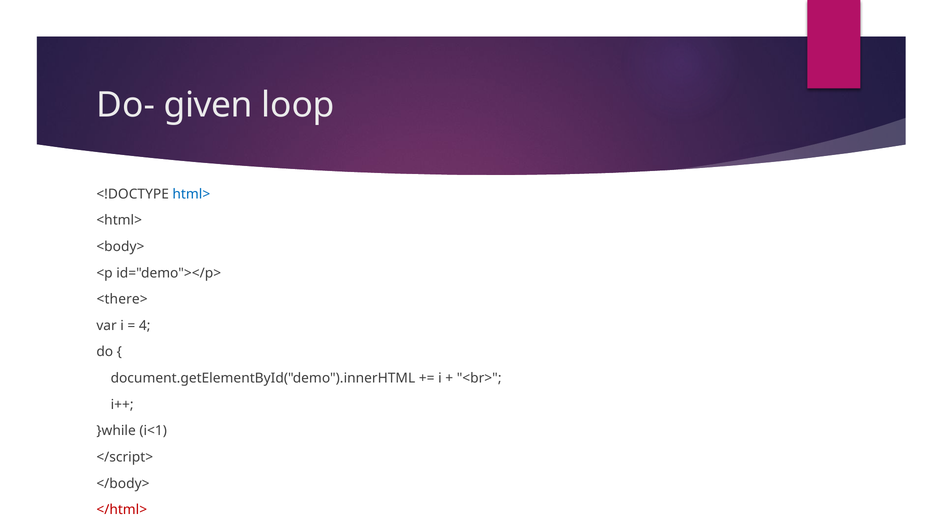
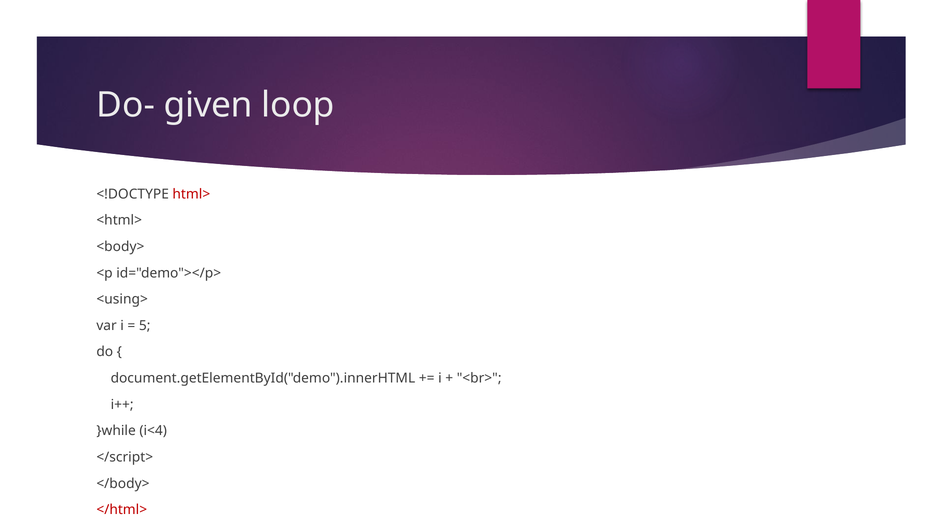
html> colour: blue -> red
<there>: <there> -> <using>
4: 4 -> 5
i<1: i<1 -> i<4
